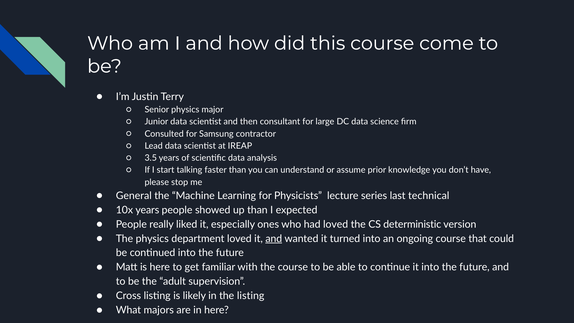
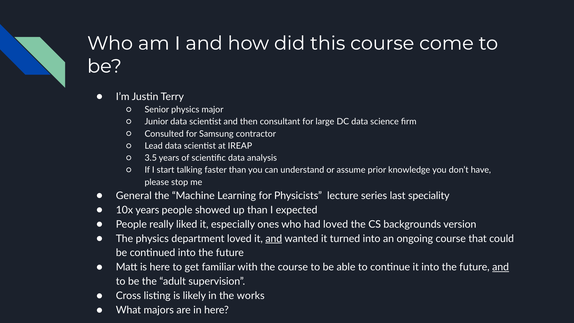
technical: technical -> speciality
deterministic: deterministic -> backgrounds
and at (501, 267) underline: none -> present
the listing: listing -> works
